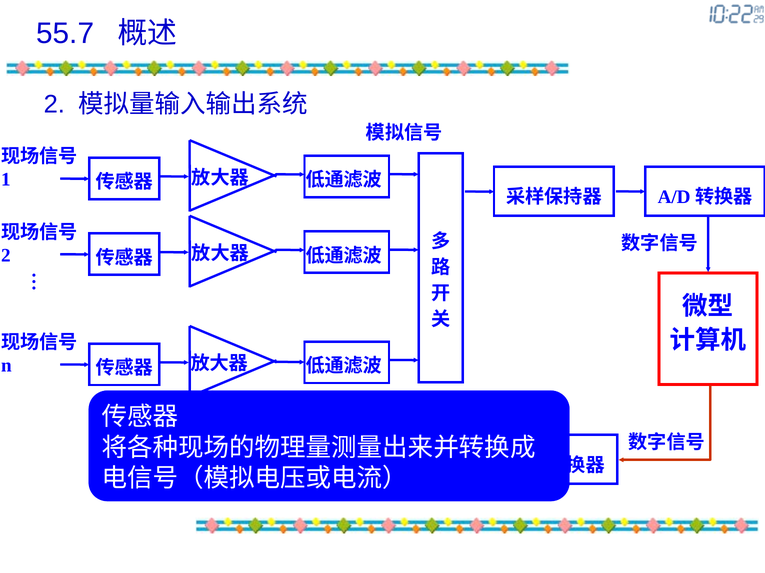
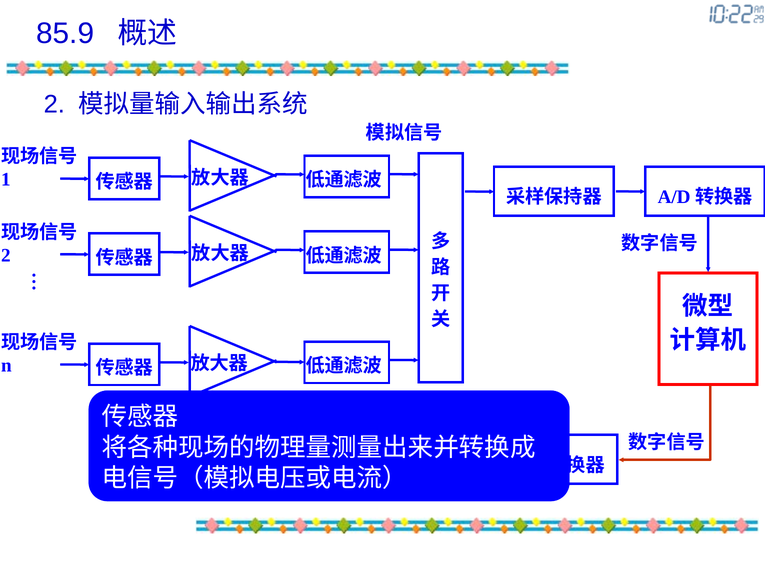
55.7: 55.7 -> 85.9
